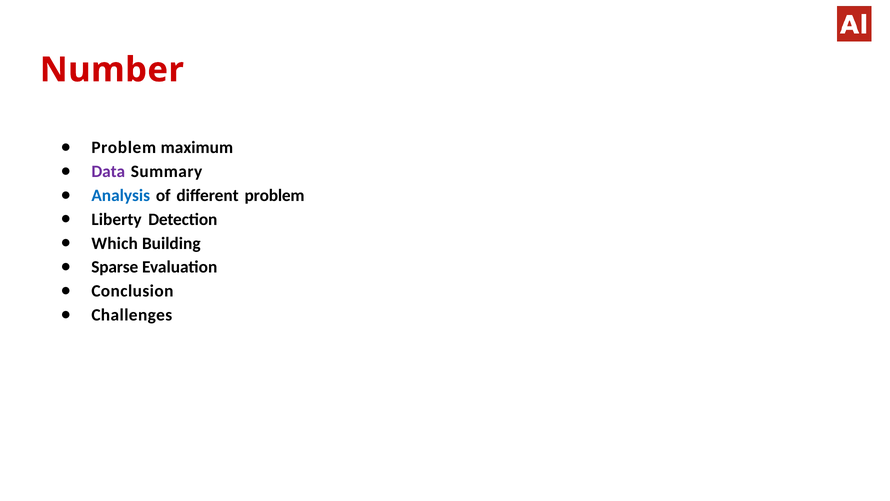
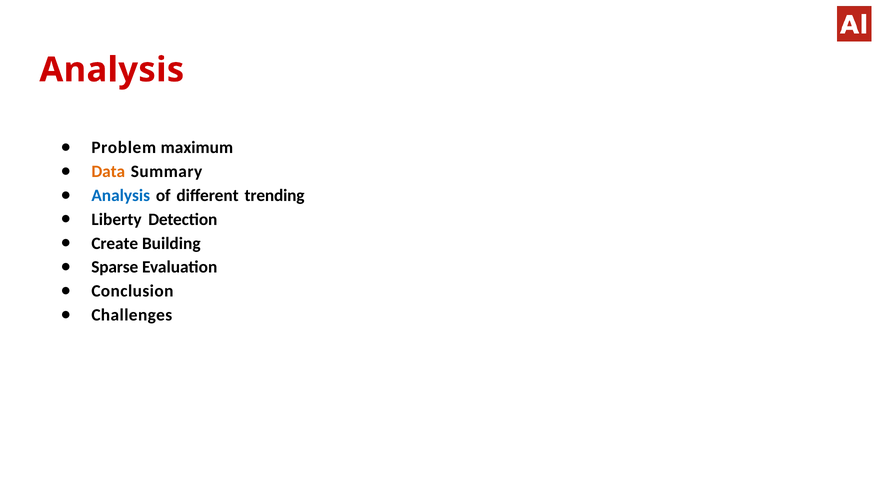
Number at (112, 70): Number -> Analysis
Data colour: purple -> orange
different problem: problem -> trending
Which: Which -> Create
